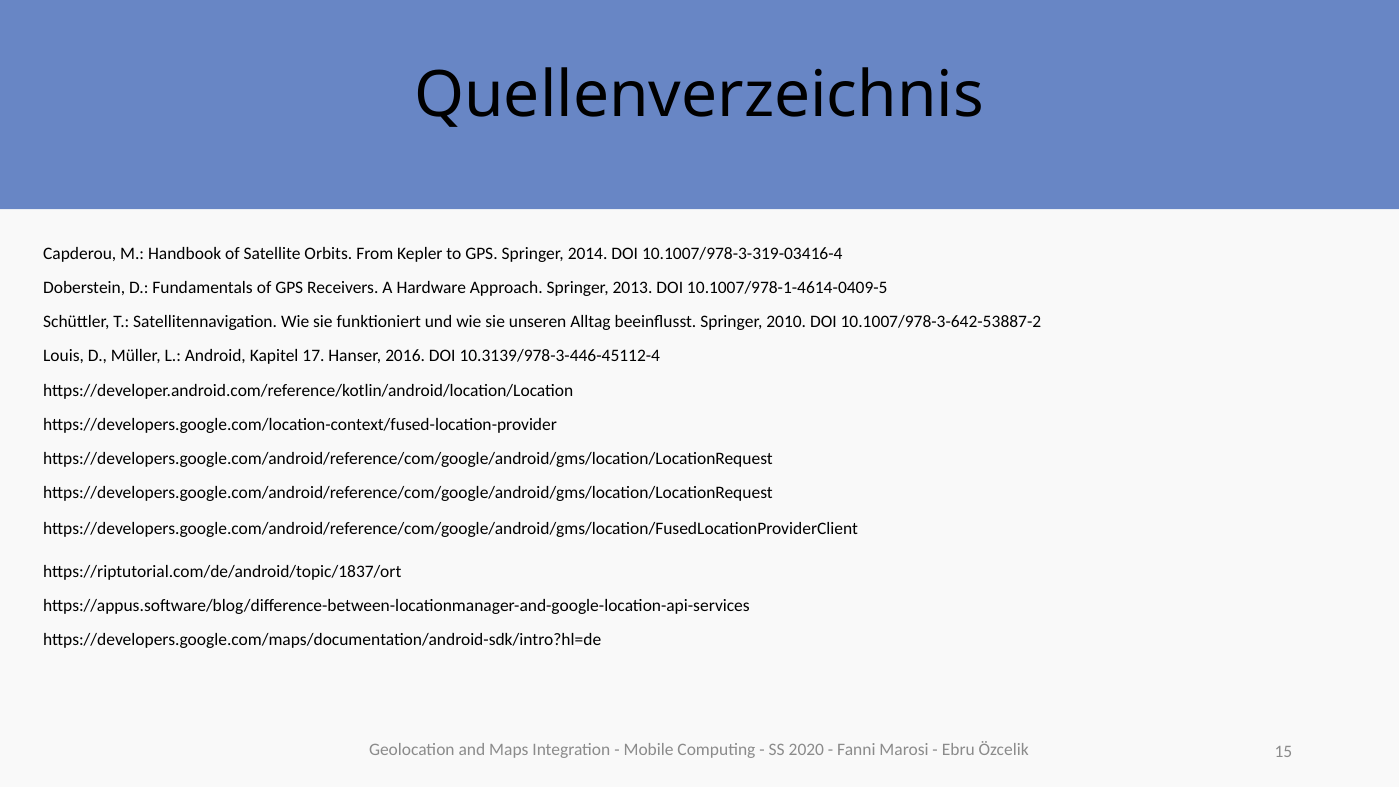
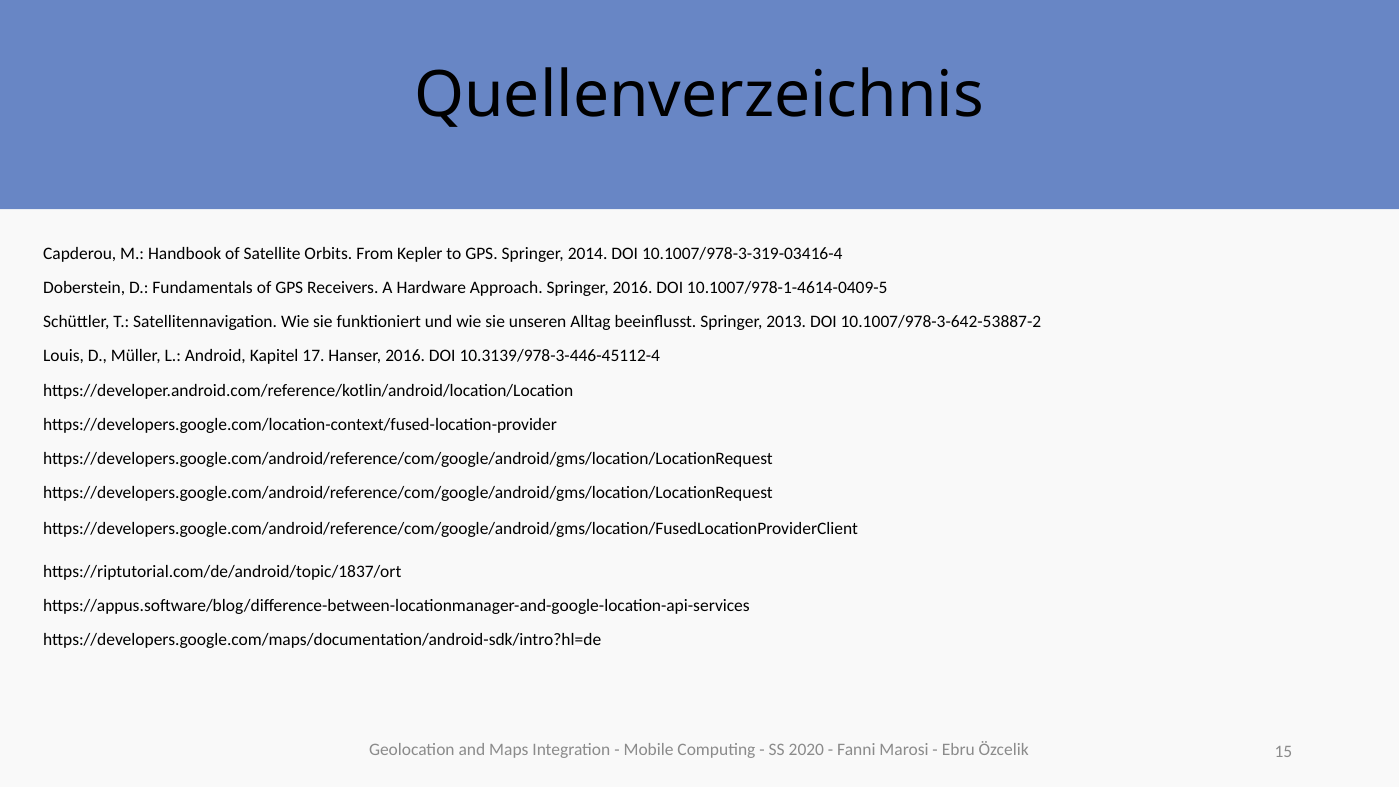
Springer 2013: 2013 -> 2016
2010: 2010 -> 2013
